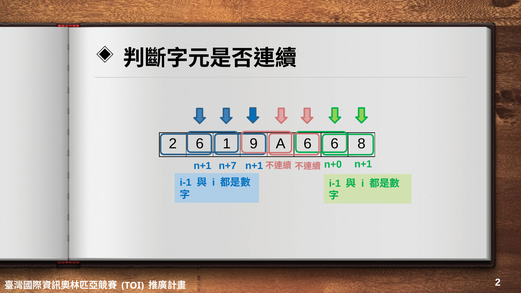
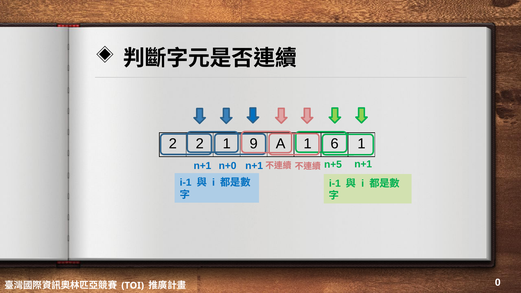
2 6: 6 -> 2
A 6: 6 -> 1
6 8: 8 -> 1
n+0: n+0 -> n+5
n+7: n+7 -> n+0
2 at (498, 283): 2 -> 0
